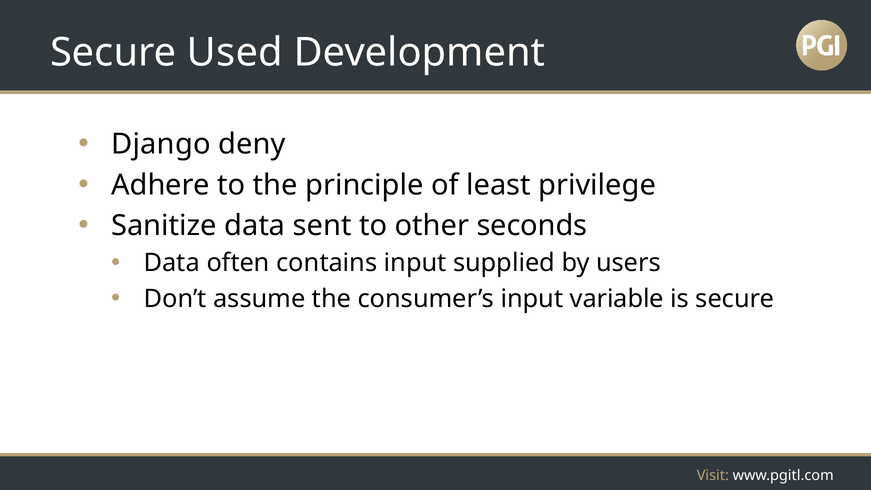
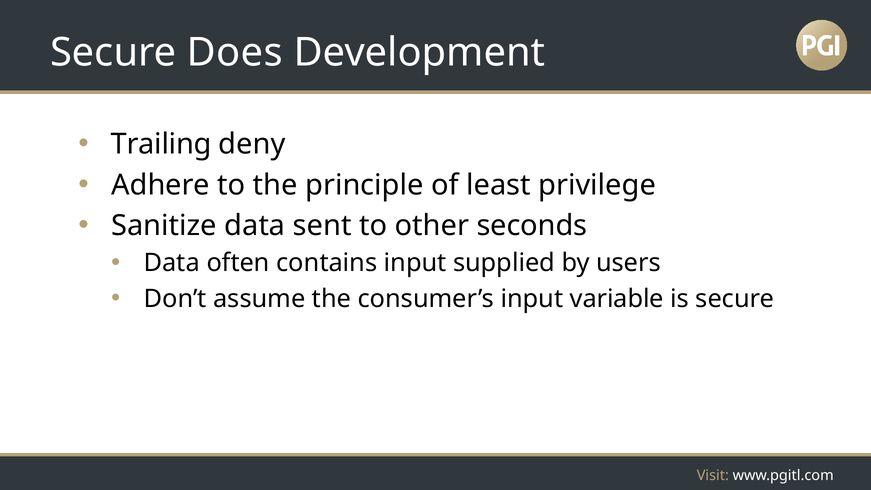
Used: Used -> Does
Django: Django -> Trailing
